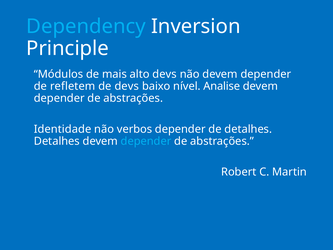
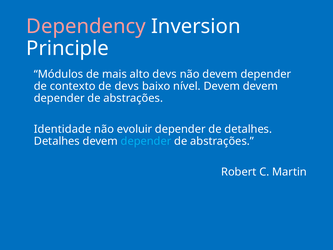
Dependency colour: light blue -> pink
refletem: refletem -> contexto
nível Analise: Analise -> Devem
verbos: verbos -> evoluir
